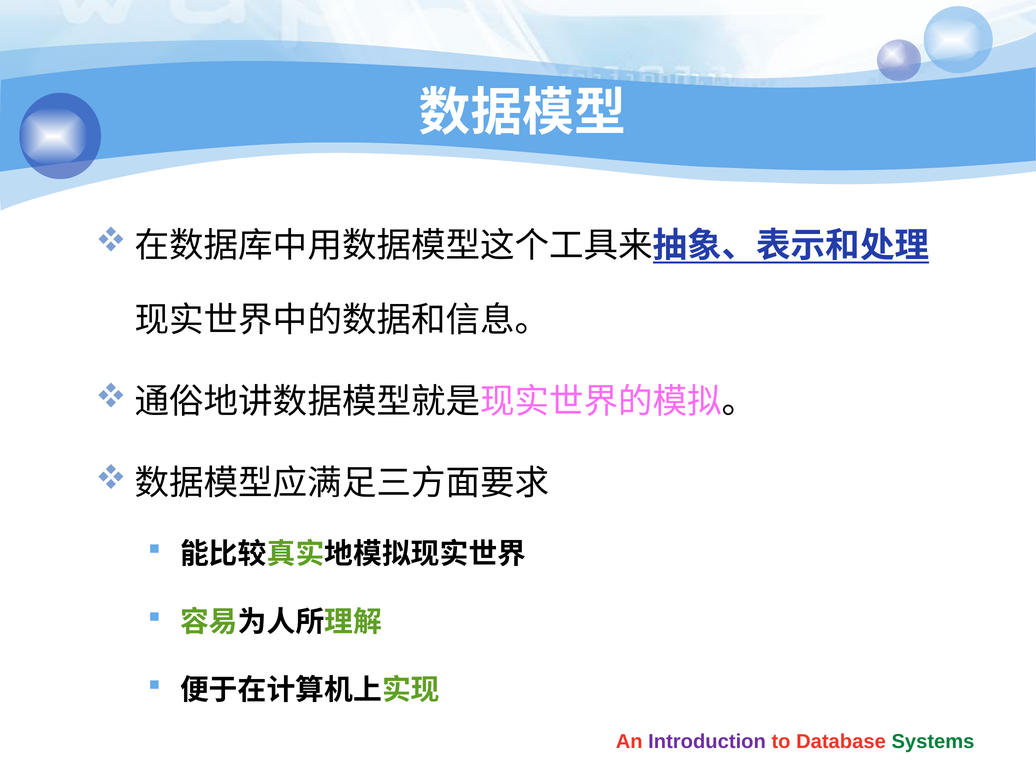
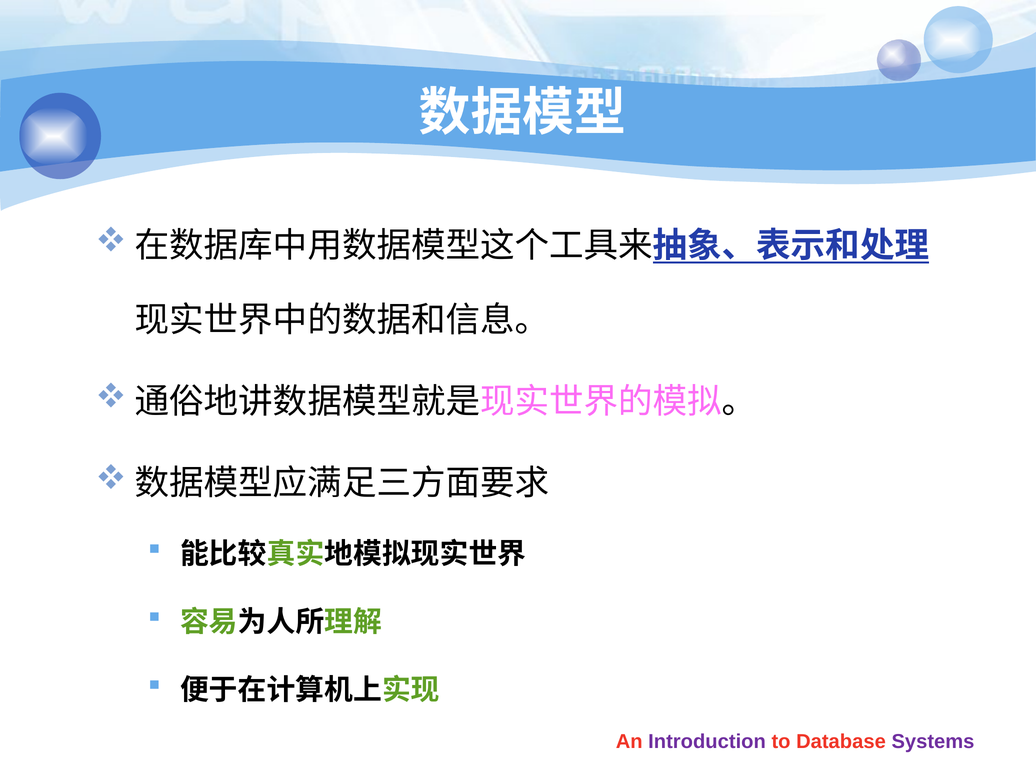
Systems colour: green -> purple
